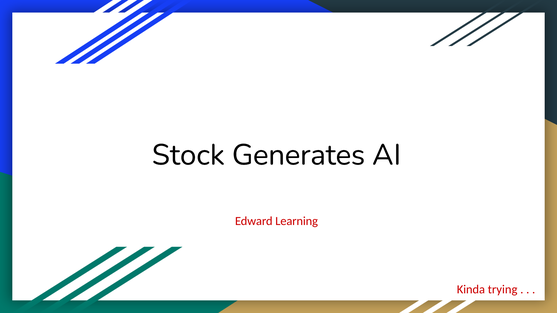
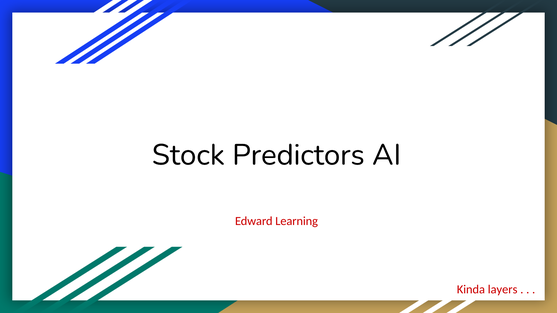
Generates: Generates -> Predictors
trying: trying -> layers
